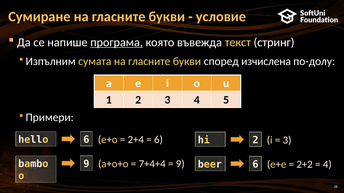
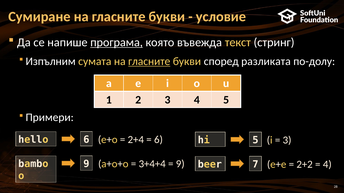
гласните at (149, 62) underline: none -> present
изчислена: изчислена -> разликата
hi 2: 2 -> 5
7+4+4: 7+4+4 -> 3+4+4
beer 6: 6 -> 7
